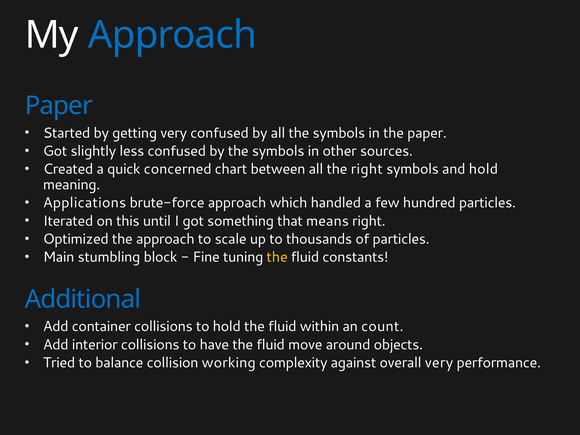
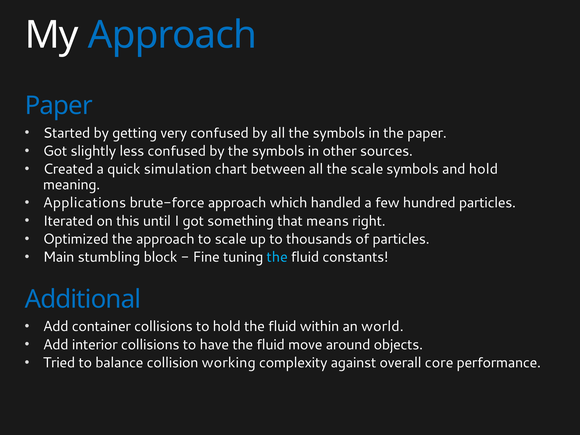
concerned: concerned -> simulation
the right: right -> scale
the at (277, 257) colour: yellow -> light blue
count: count -> world
overall very: very -> core
